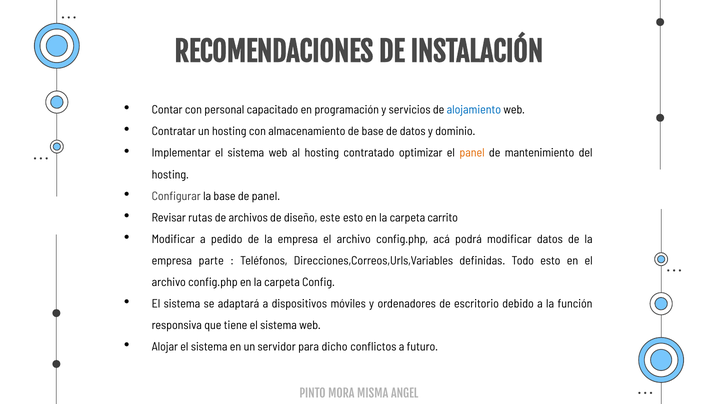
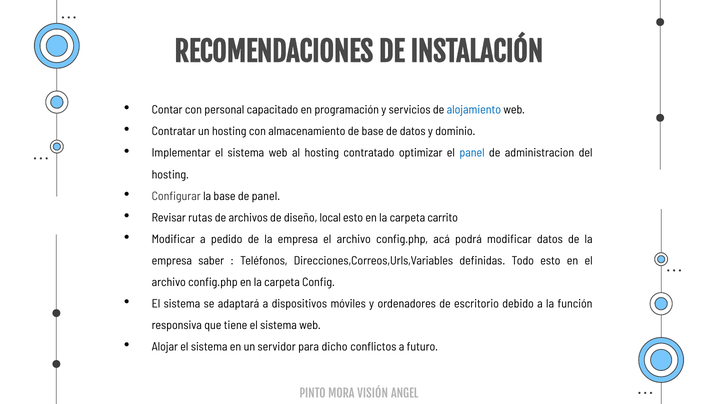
panel at (472, 153) colour: orange -> blue
mantenimiento: mantenimiento -> administracion
este: este -> local
parte: parte -> saber
MISMA: MISMA -> VISIÓN
